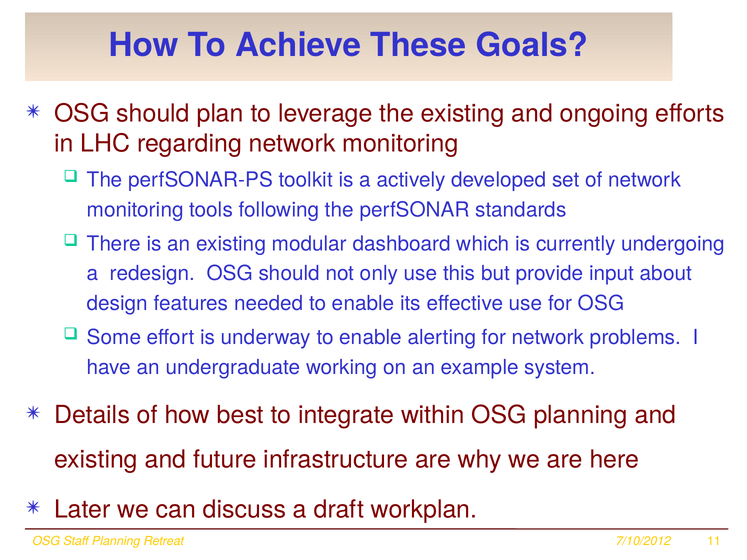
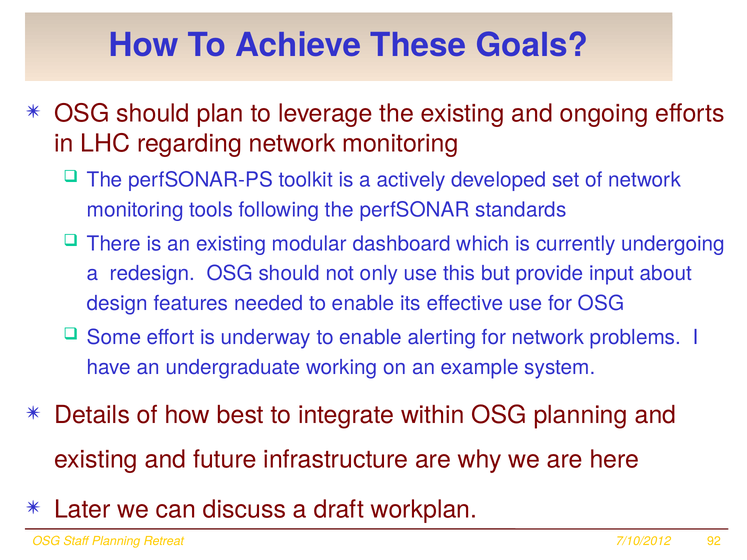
11: 11 -> 92
